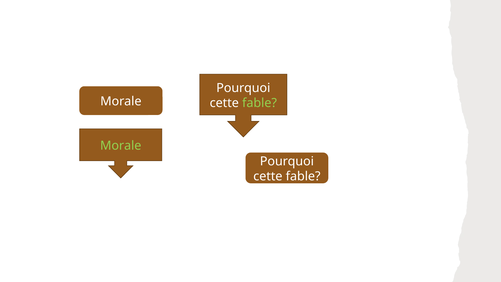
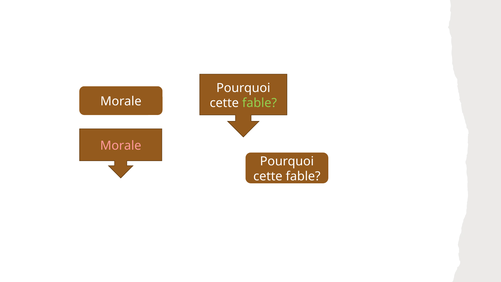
Morale at (121, 146) colour: light green -> pink
